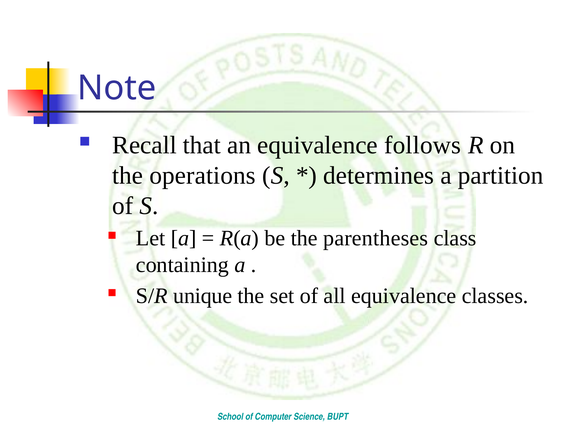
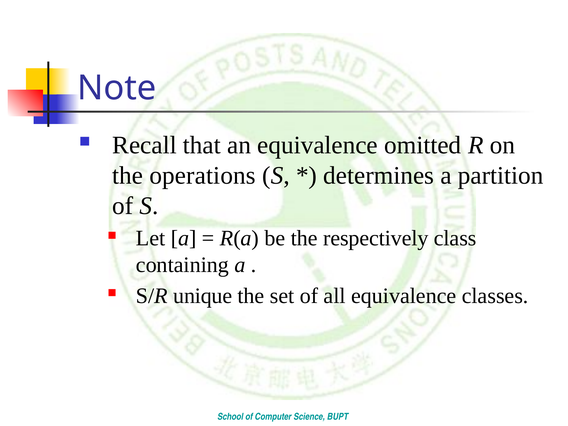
follows: follows -> omitted
parentheses: parentheses -> respectively
